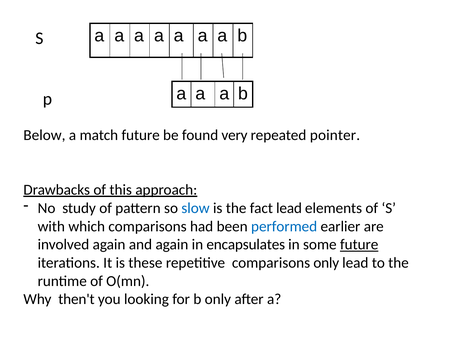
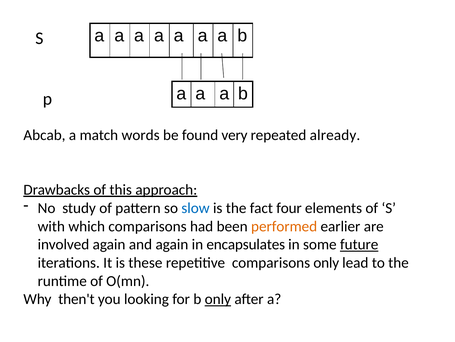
Below: Below -> Abcab
match future: future -> words
pointer: pointer -> already
fact lead: lead -> four
performed colour: blue -> orange
only at (218, 299) underline: none -> present
